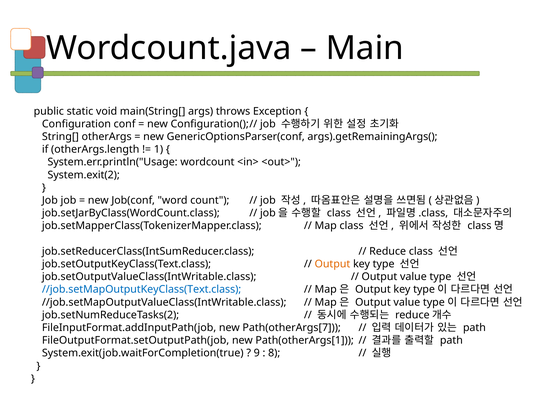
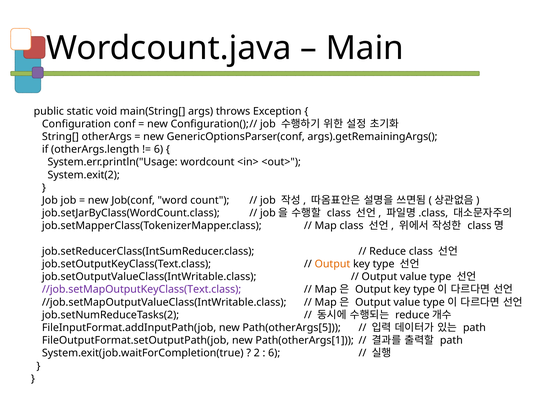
1 at (159, 150): 1 -> 6
//job.setMapOutputKeyClass(Text.class colour: blue -> purple
Path(otherArgs[7: Path(otherArgs[7 -> Path(otherArgs[5
9: 9 -> 2
8 at (274, 354): 8 -> 6
